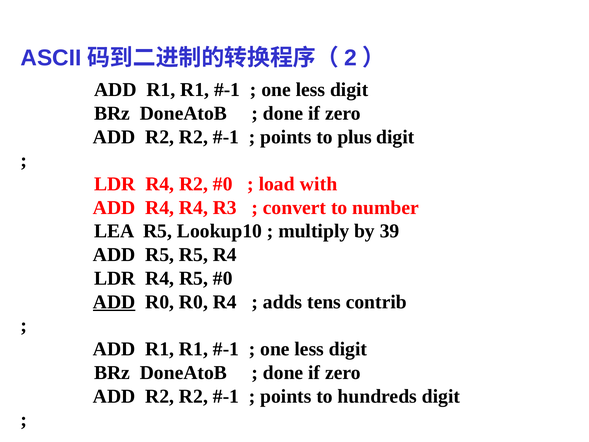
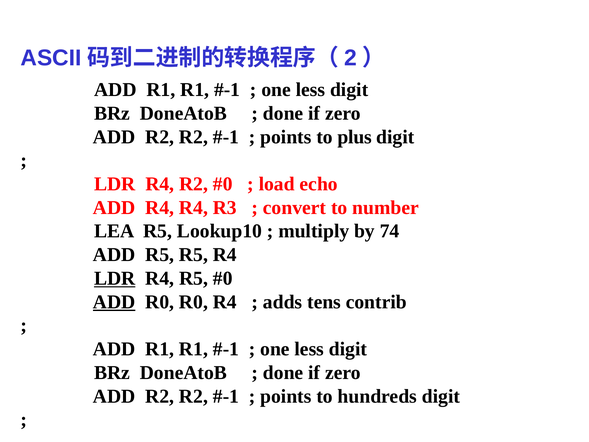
with: with -> echo
39: 39 -> 74
LDR at (115, 278) underline: none -> present
